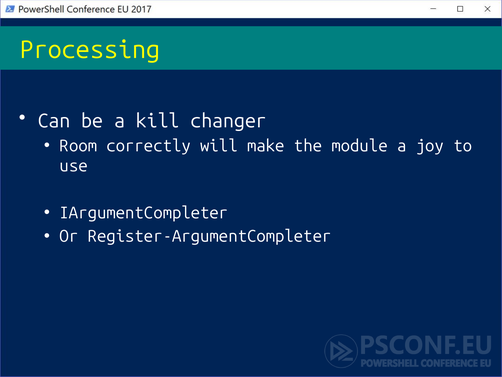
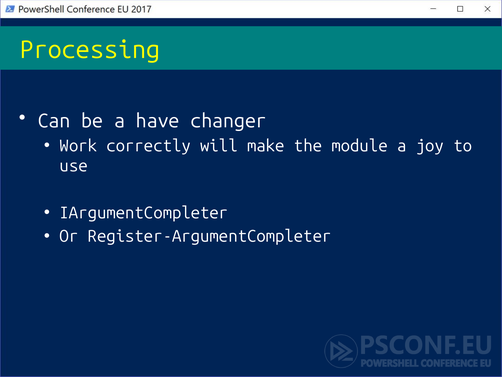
kill: kill -> have
Room: Room -> Work
